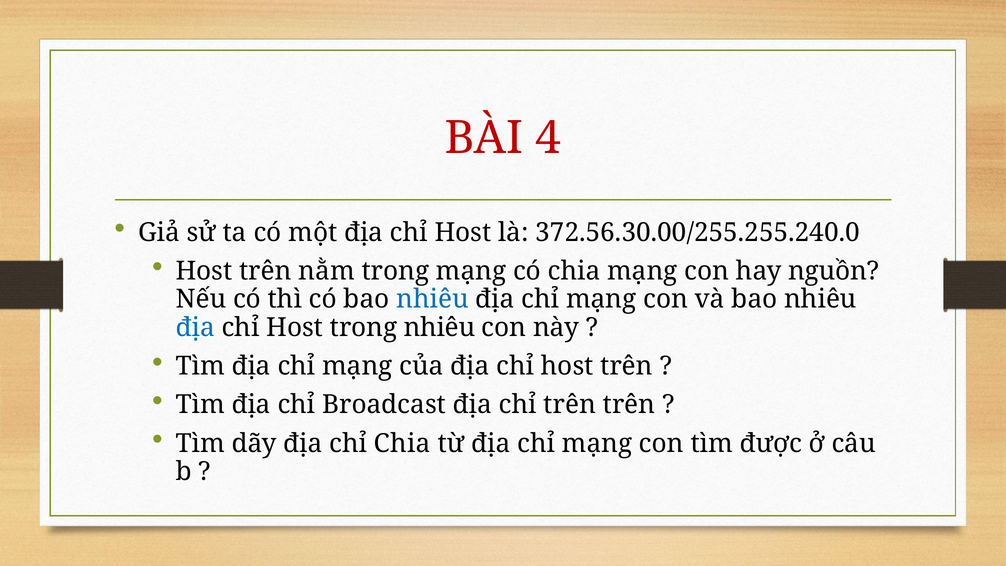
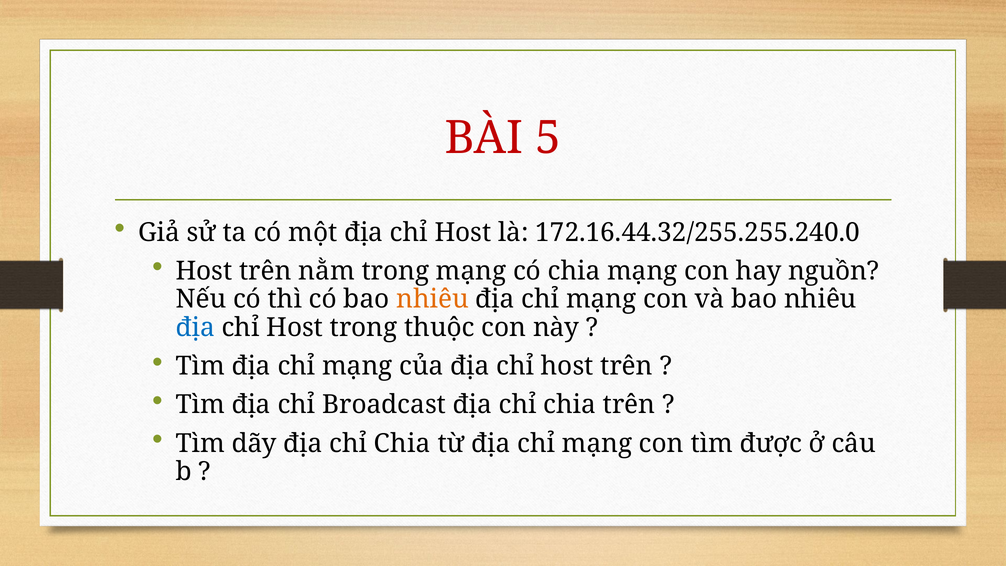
4: 4 -> 5
372.56.30.00/255.255.240.0: 372.56.30.00/255.255.240.0 -> 172.16.44.32/255.255.240.0
nhiêu at (432, 299) colour: blue -> orange
trong nhiêu: nhiêu -> thuộc
Broadcast địa chỉ trên: trên -> chia
